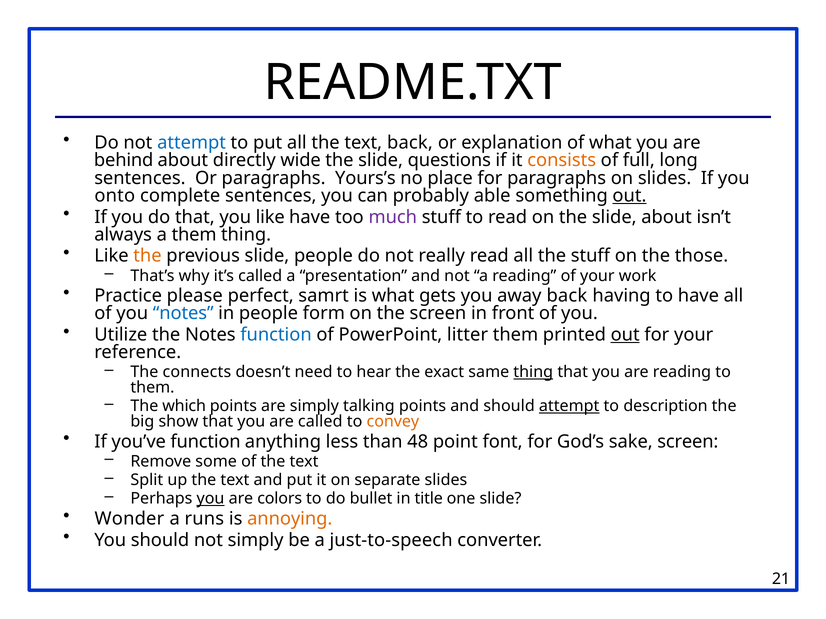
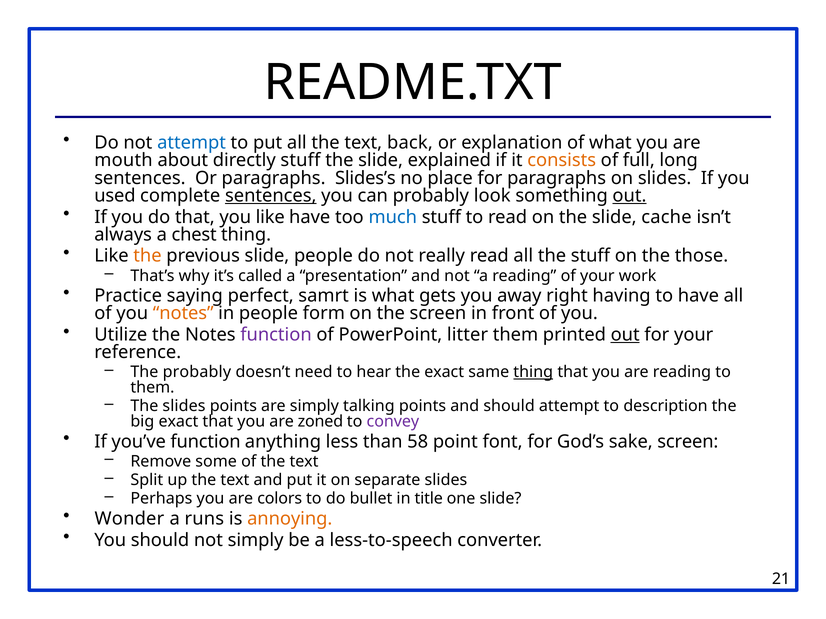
behind: behind -> mouth
directly wide: wide -> stuff
questions: questions -> explained
Yours’s: Yours’s -> Slides’s
onto: onto -> used
sentences at (271, 196) underline: none -> present
able: able -> look
much colour: purple -> blue
slide about: about -> cache
a them: them -> chest
please: please -> saying
away back: back -> right
notes at (183, 314) colour: blue -> orange
function at (276, 335) colour: blue -> purple
The connects: connects -> probably
The which: which -> slides
attempt at (569, 406) underline: present -> none
big show: show -> exact
are called: called -> zoned
convey colour: orange -> purple
48: 48 -> 58
you at (211, 499) underline: present -> none
just-to-speech: just-to-speech -> less-to-speech
